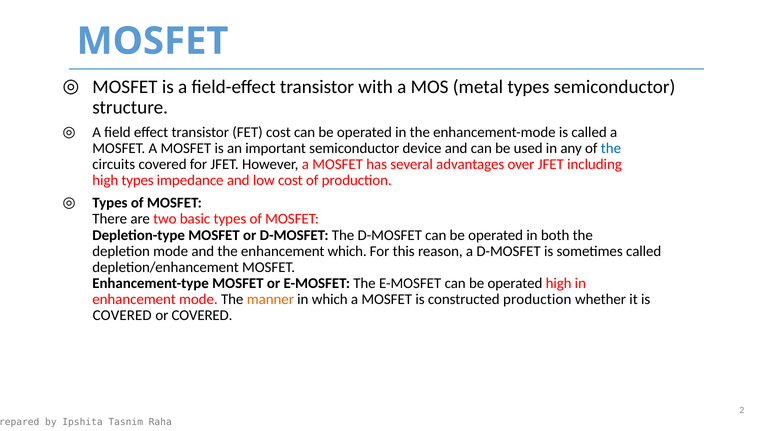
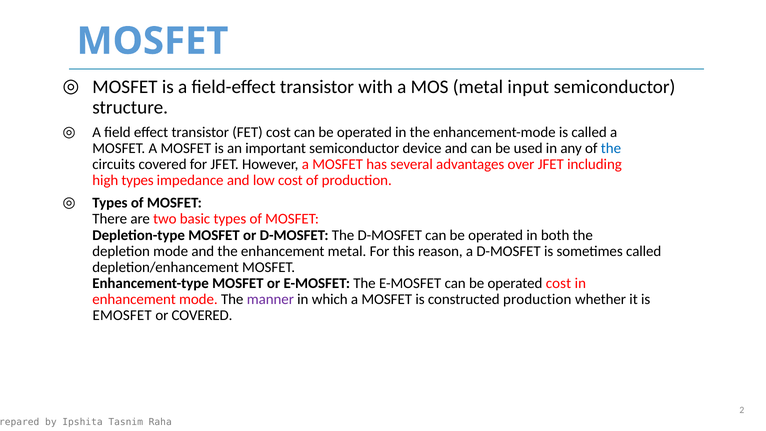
metal types: types -> input
enhancement which: which -> metal
operated high: high -> cost
manner colour: orange -> purple
COVERED at (122, 315): COVERED -> EMOSFET
